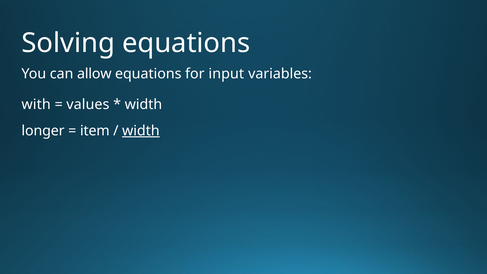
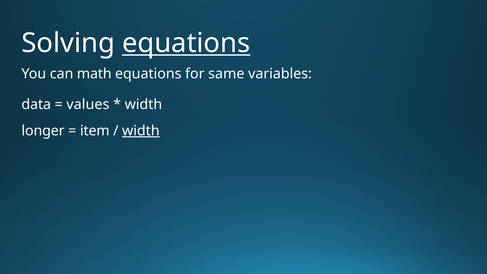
equations at (186, 43) underline: none -> present
allow: allow -> math
input: input -> same
with: with -> data
